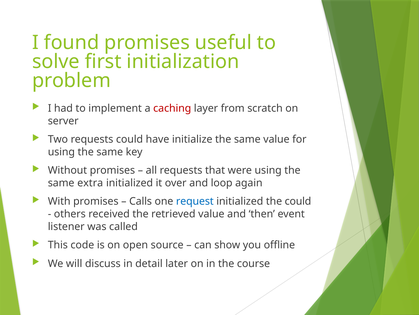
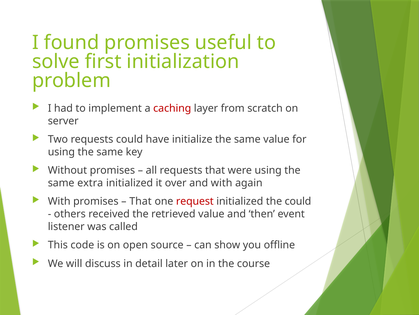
and loop: loop -> with
Calls at (141, 201): Calls -> That
request colour: blue -> red
